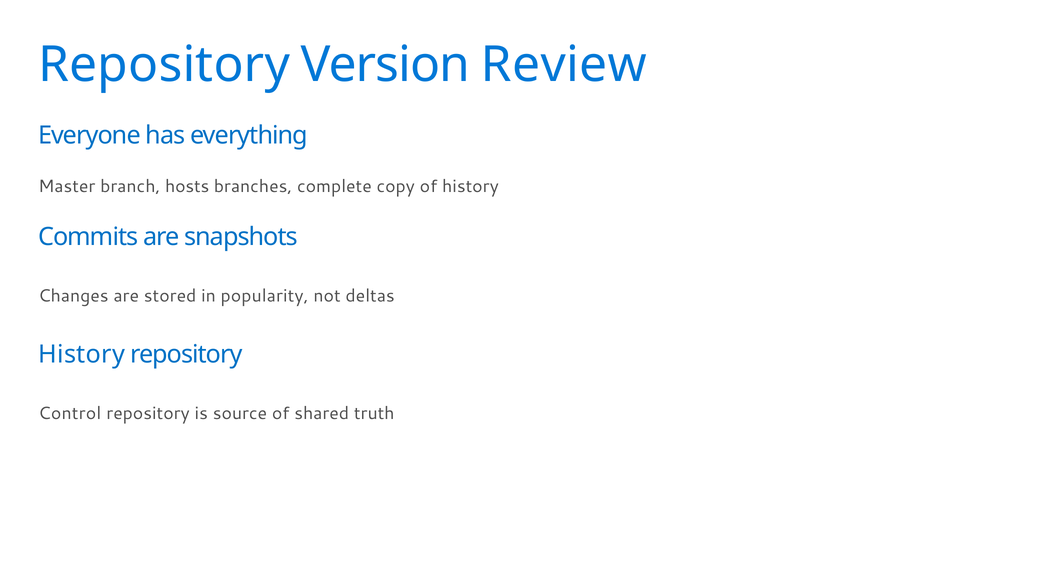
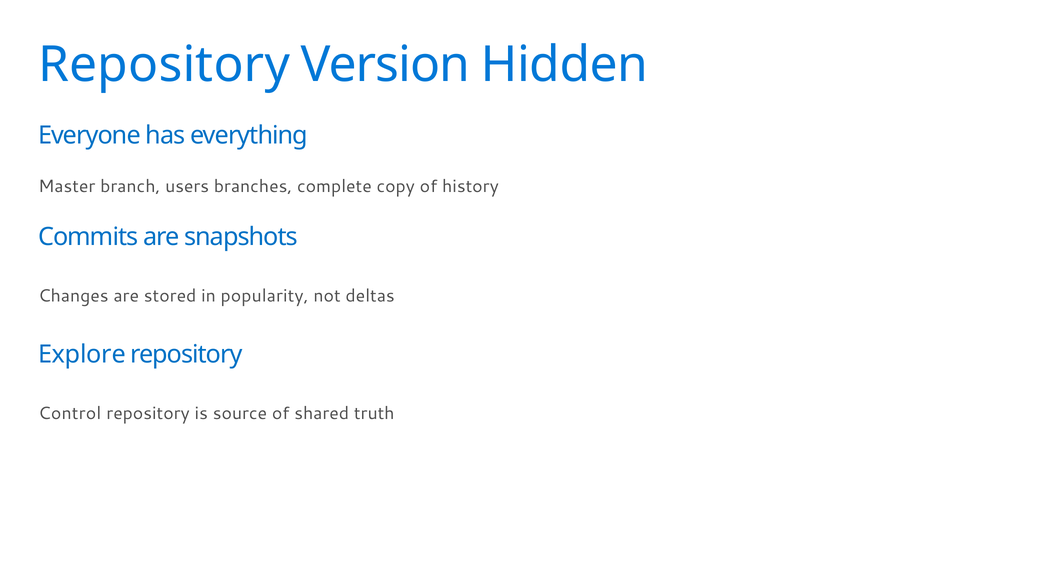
Review: Review -> Hidden
hosts: hosts -> users
History at (82, 354): History -> Explore
